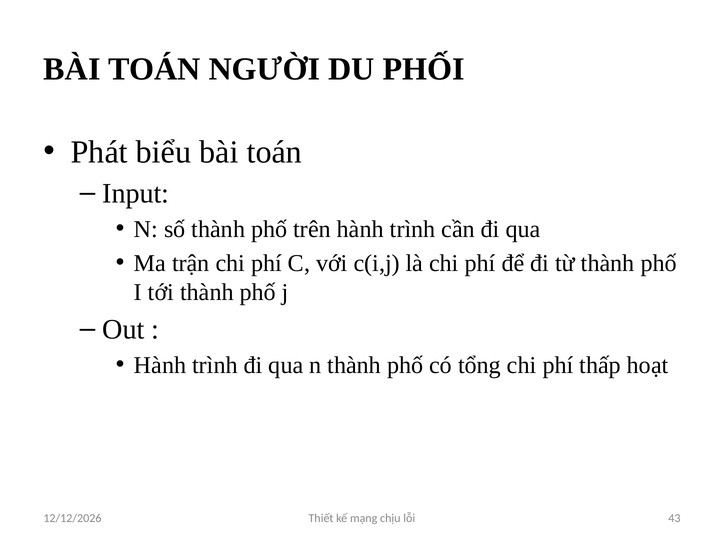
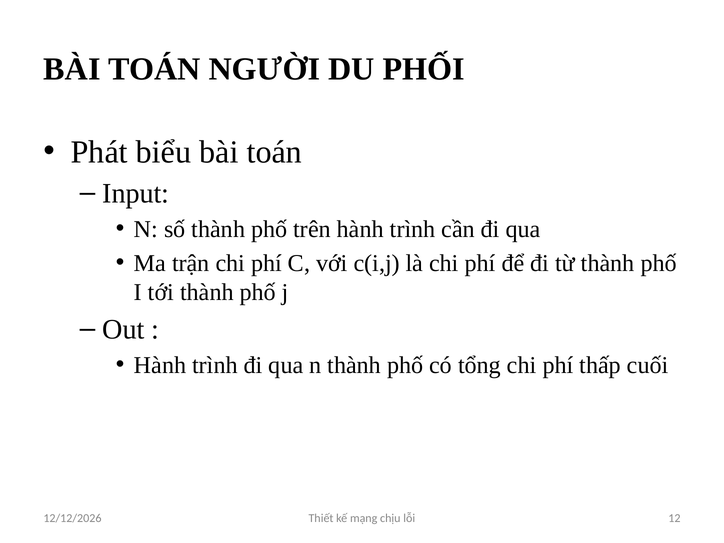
hoạt: hoạt -> cuối
43: 43 -> 12
